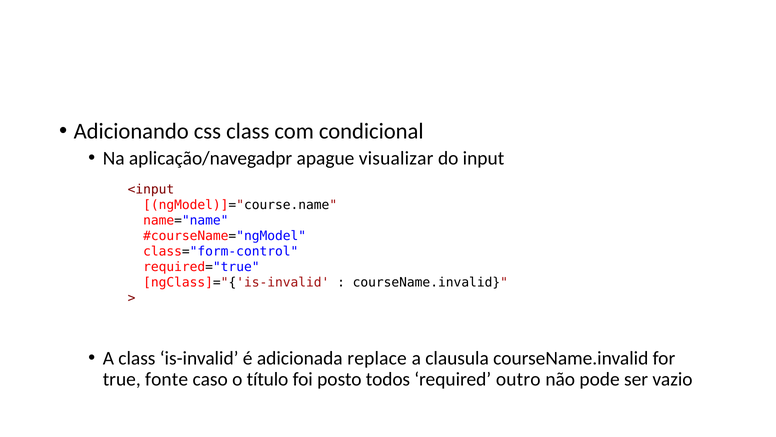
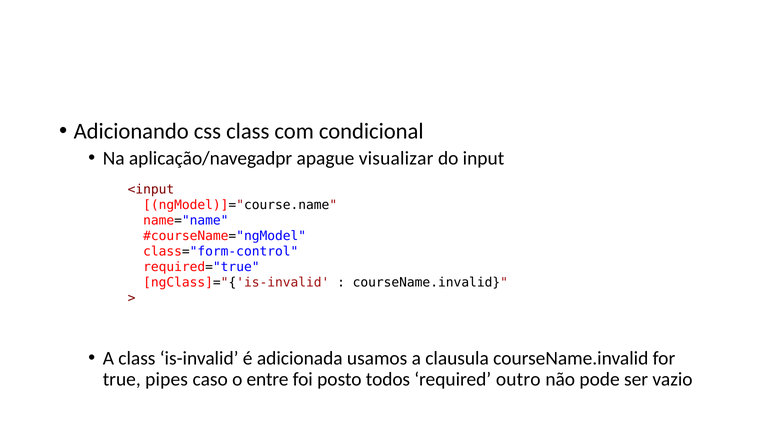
replace: replace -> usamos
fonte: fonte -> pipes
título: título -> entre
